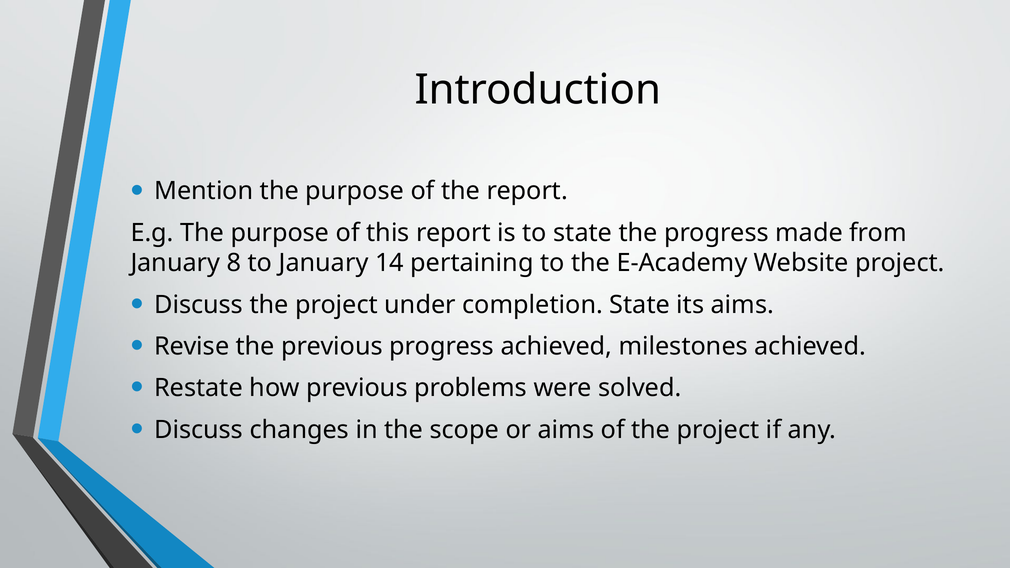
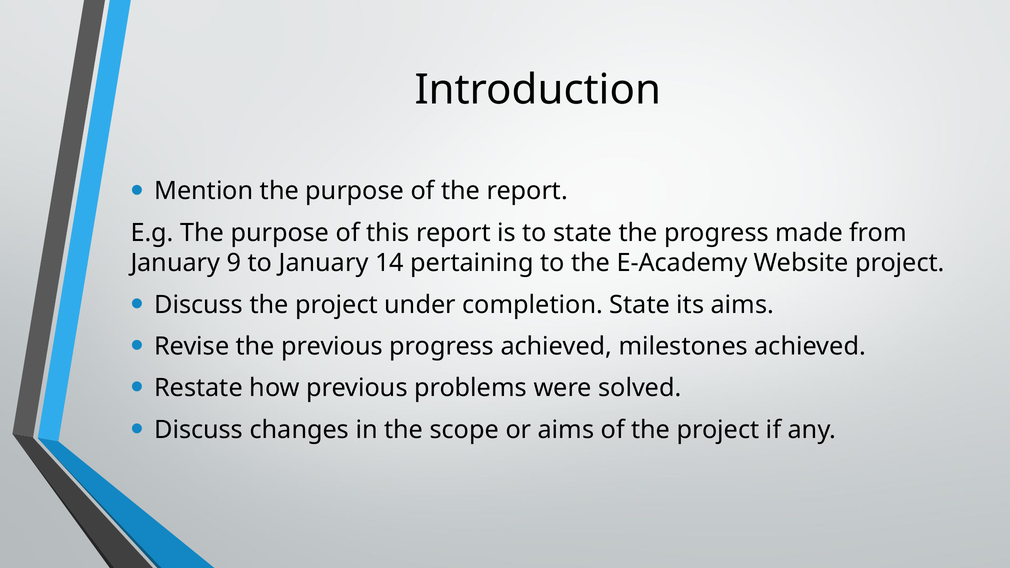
8: 8 -> 9
